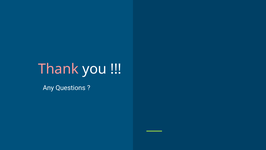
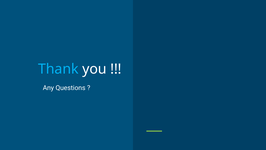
Thank colour: pink -> light blue
